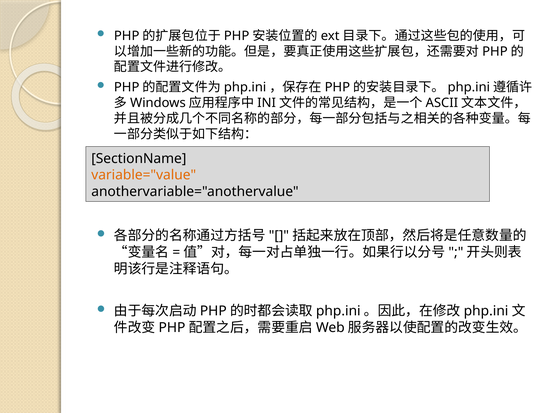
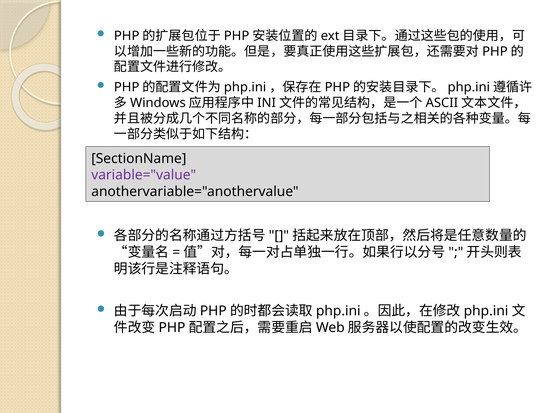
variable="value colour: orange -> purple
